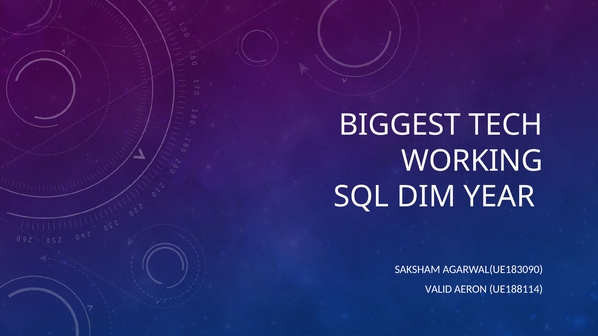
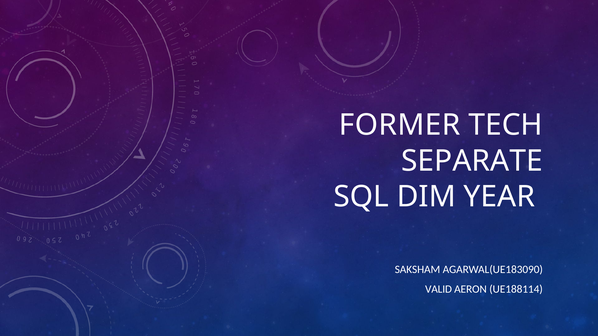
BIGGEST: BIGGEST -> FORMER
WORKING: WORKING -> SEPARATE
